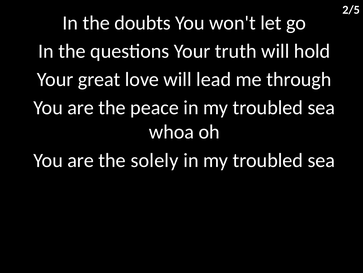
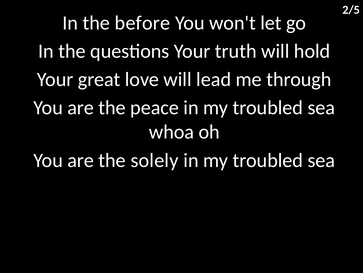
doubts: doubts -> before
